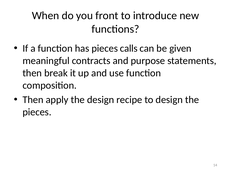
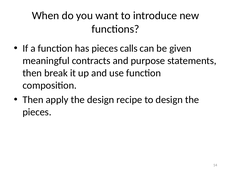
front: front -> want
